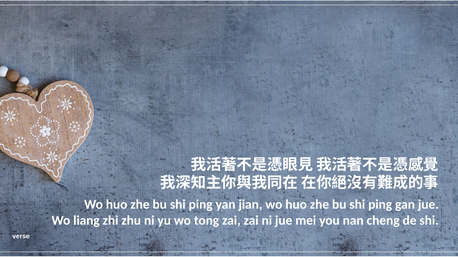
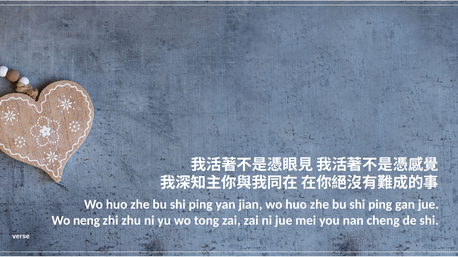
liang: liang -> neng
